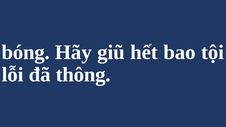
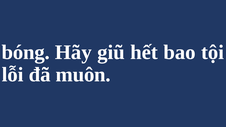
thông: thông -> muôn
